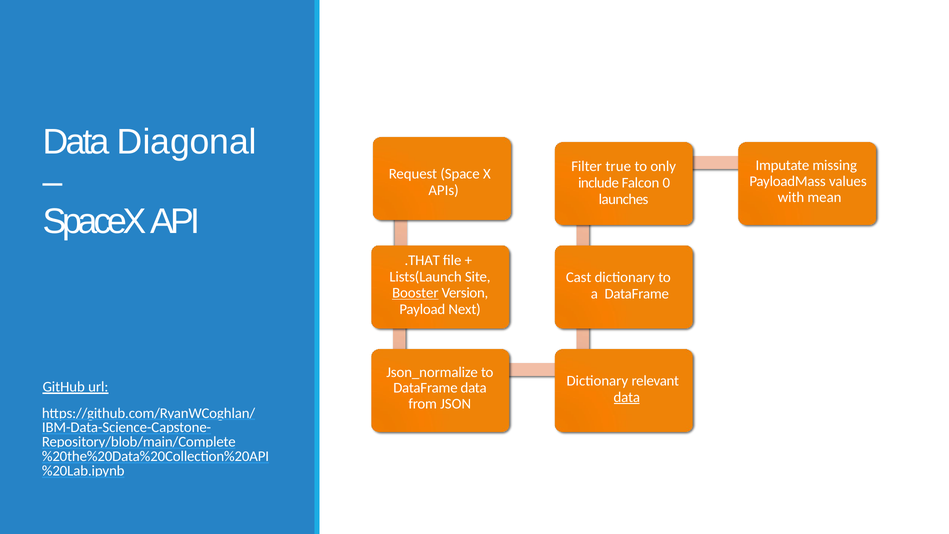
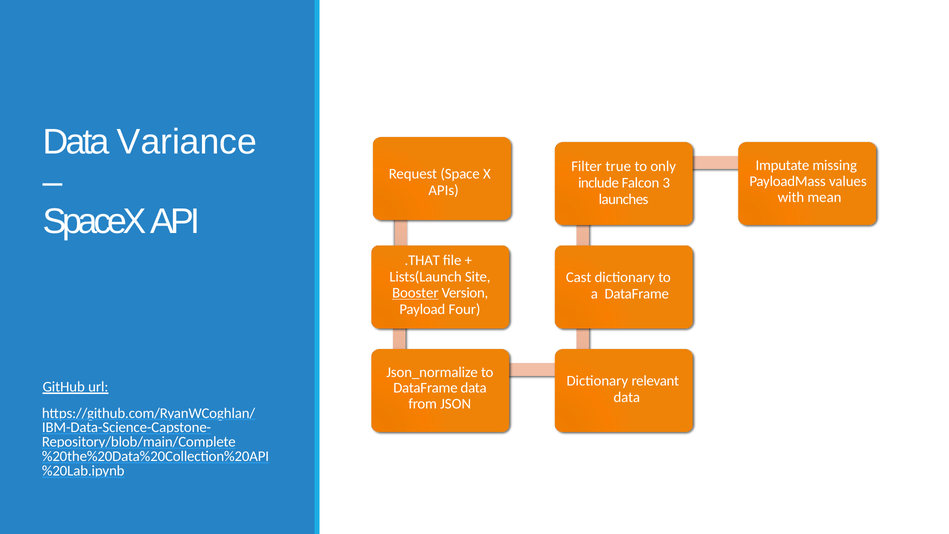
Diagonal: Diagonal -> Variance
0: 0 -> 3
Next: Next -> Four
data at (627, 397) underline: present -> none
